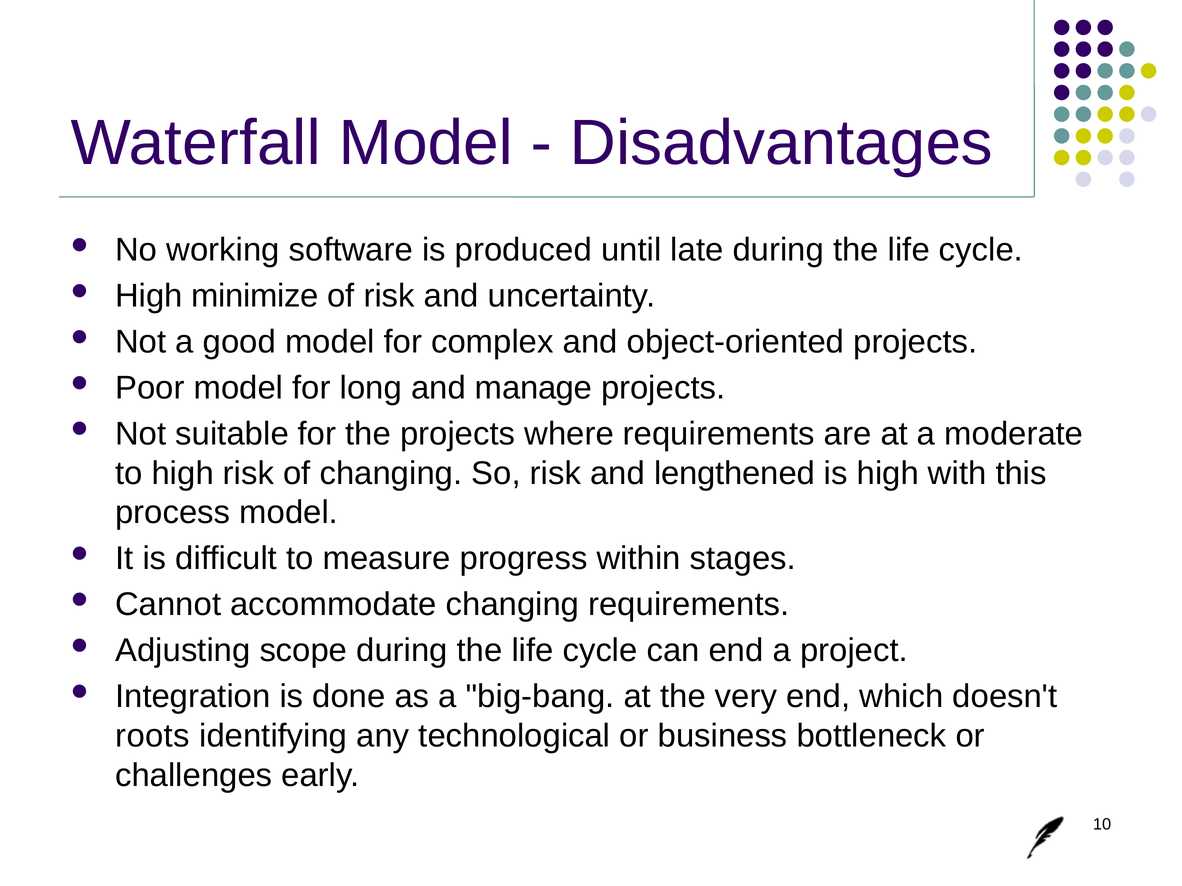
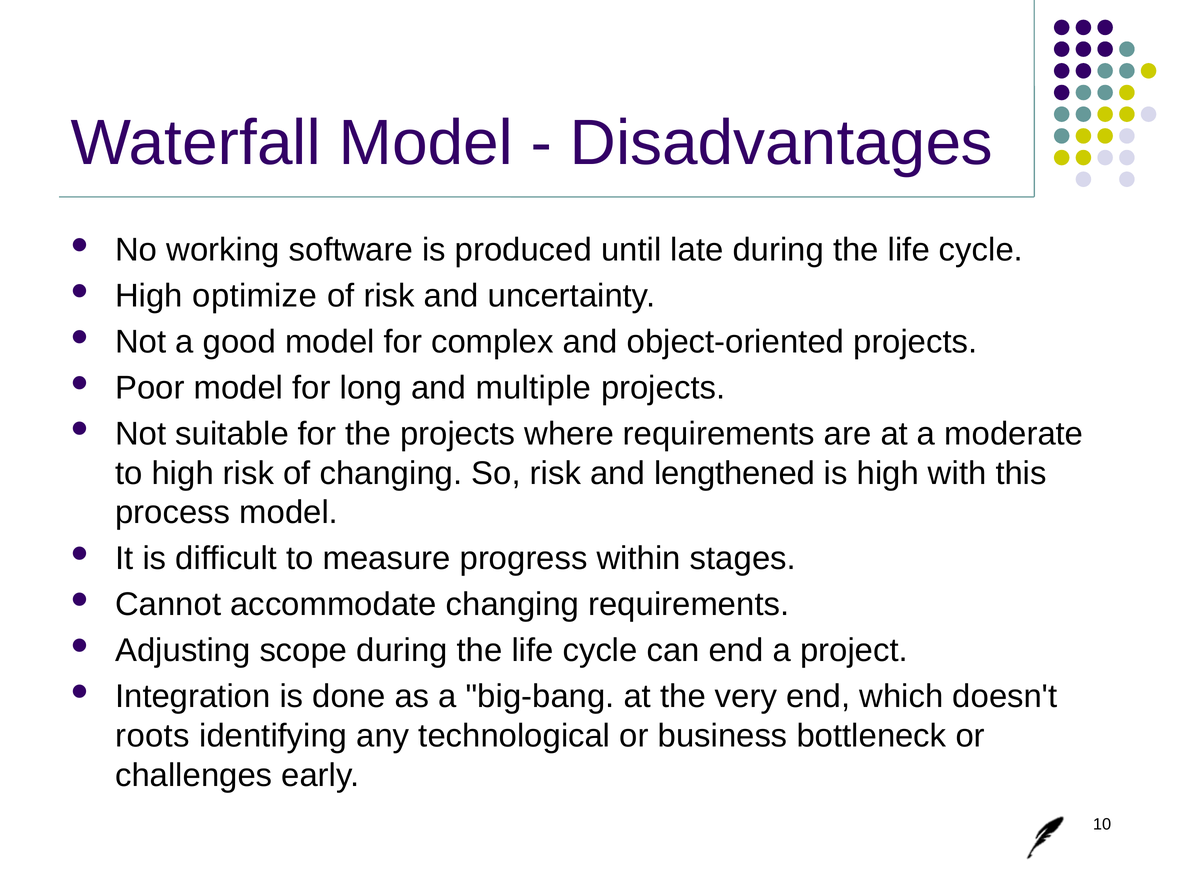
minimize: minimize -> optimize
manage: manage -> multiple
